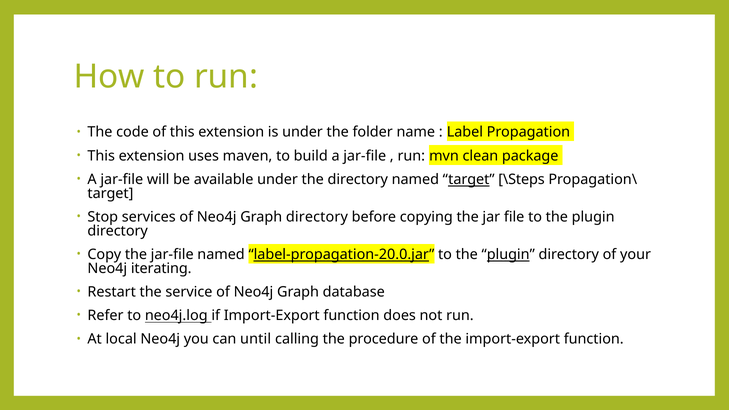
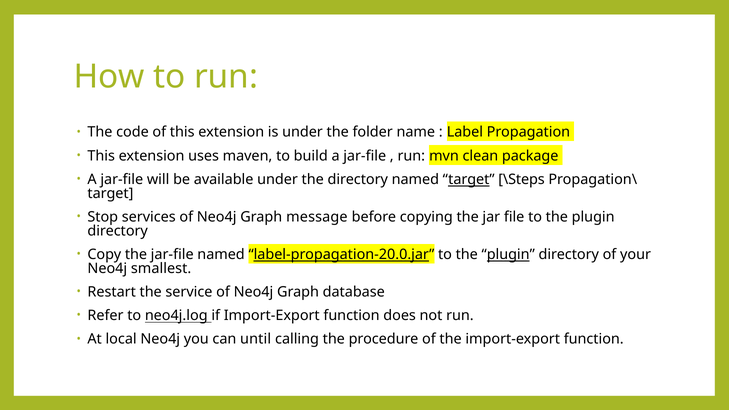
Graph directory: directory -> message
iterating: iterating -> smallest
